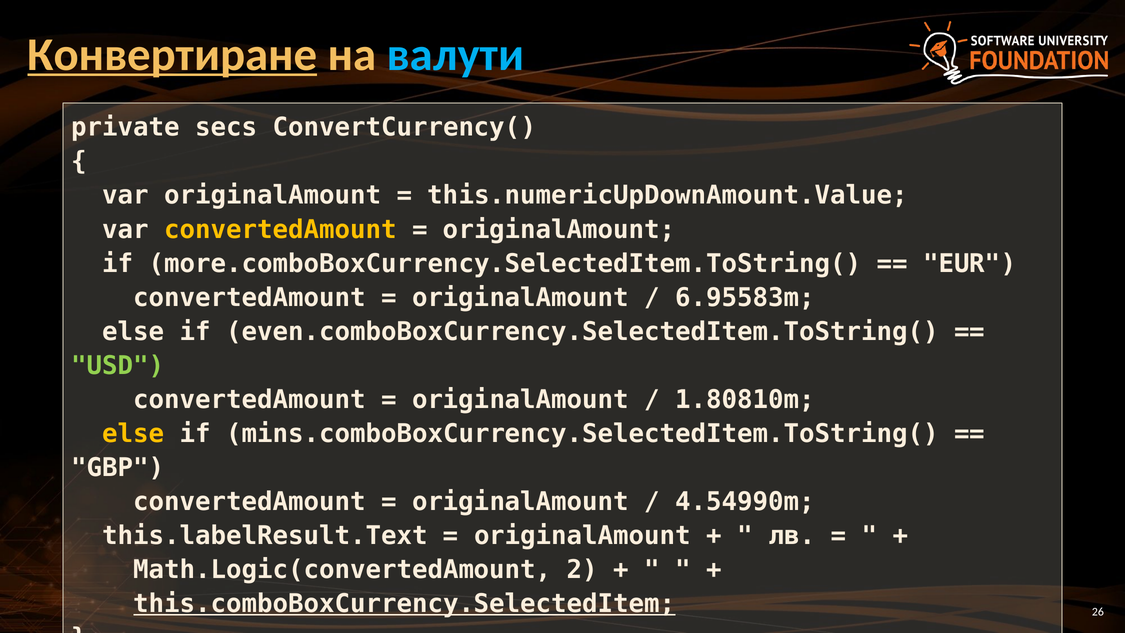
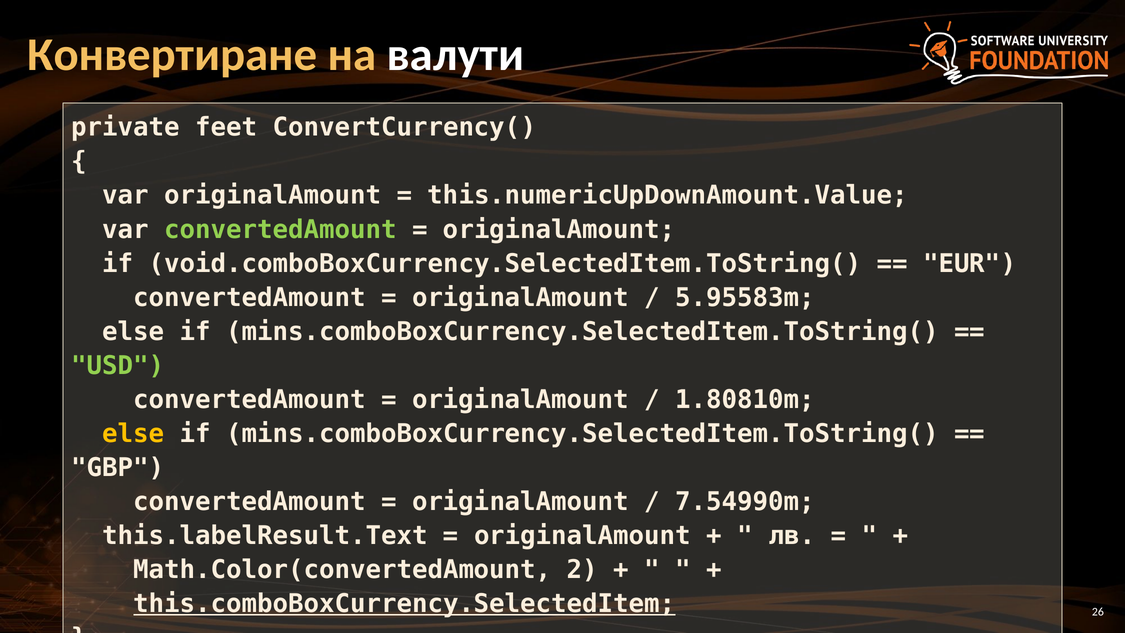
Конвертиране underline: present -> none
валути colour: light blue -> white
secs: secs -> feet
convertedAmount at (280, 229) colour: yellow -> light green
more.comboBoxCurrency.SelectedItem.ToString(: more.comboBoxCurrency.SelectedItem.ToString( -> void.comboBoxCurrency.SelectedItem.ToString(
6.95583m: 6.95583m -> 5.95583m
even.comboBoxCurrency.SelectedItem.ToString( at (582, 332): even.comboBoxCurrency.SelectedItem.ToString( -> mins.comboBoxCurrency.SelectedItem.ToString(
4.54990m: 4.54990m -> 7.54990m
Math.Logic(convertedAmount: Math.Logic(convertedAmount -> Math.Color(convertedAmount
